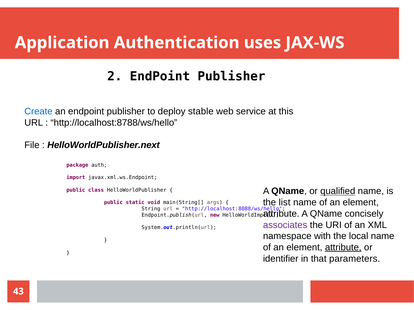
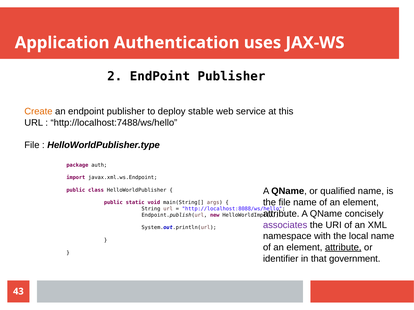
Create colour: blue -> orange
http://localhost:8788/ws/hello: http://localhost:8788/ws/hello -> http://localhost:7488/ws/hello
HelloWorldPublisher.next: HelloWorldPublisher.next -> HelloWorldPublisher.type
qualified underline: present -> none
the list: list -> file
parameters: parameters -> government
